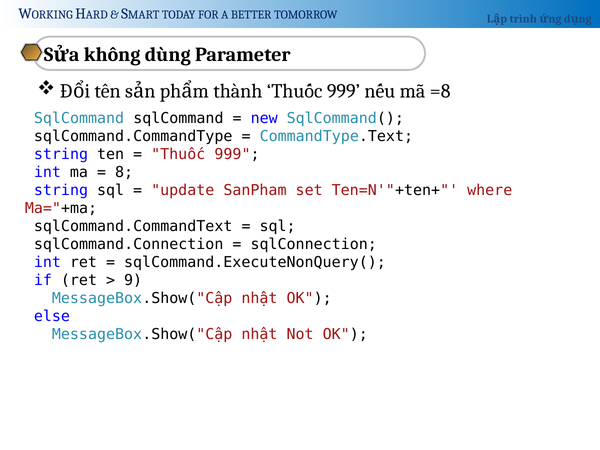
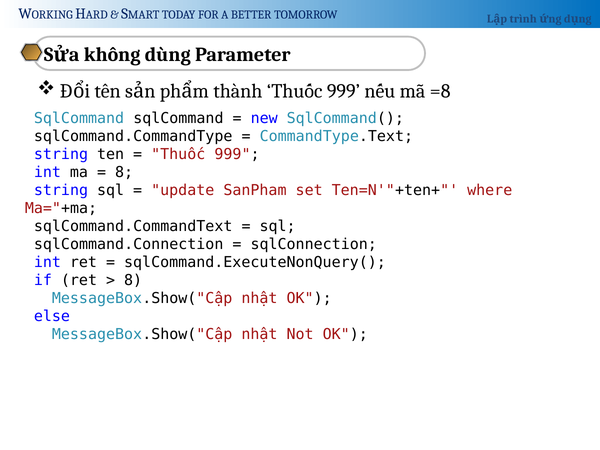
9 at (133, 280): 9 -> 8
